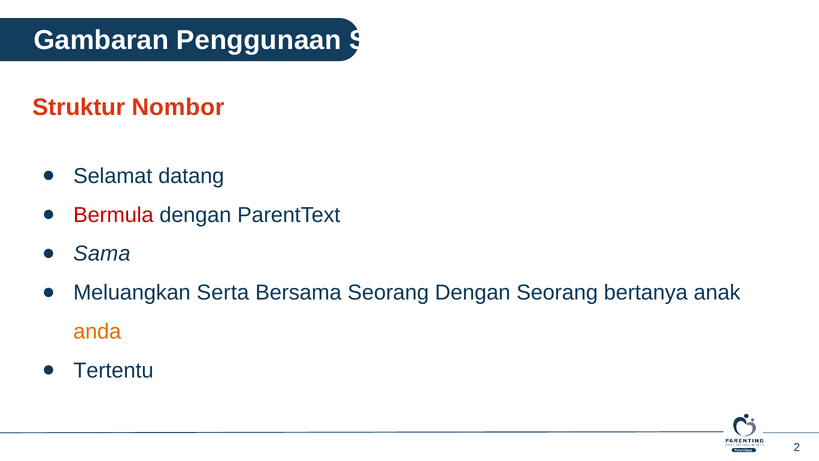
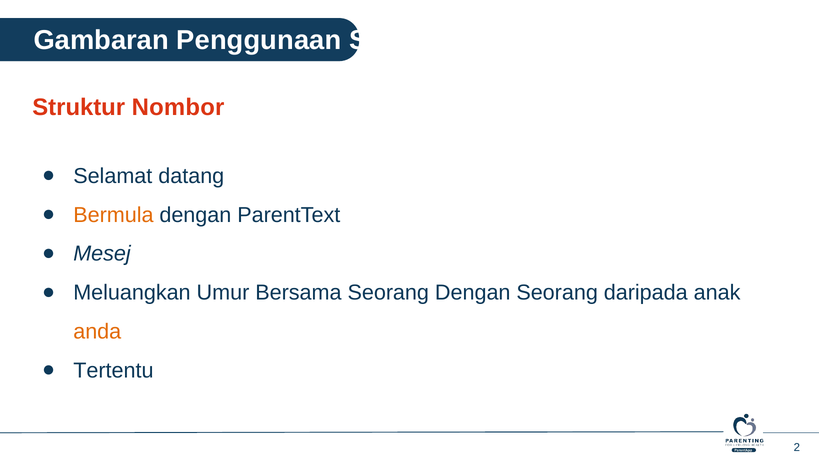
Bermula colour: red -> orange
Sama: Sama -> Mesej
Serta: Serta -> Umur
bertanya: bertanya -> daripada
